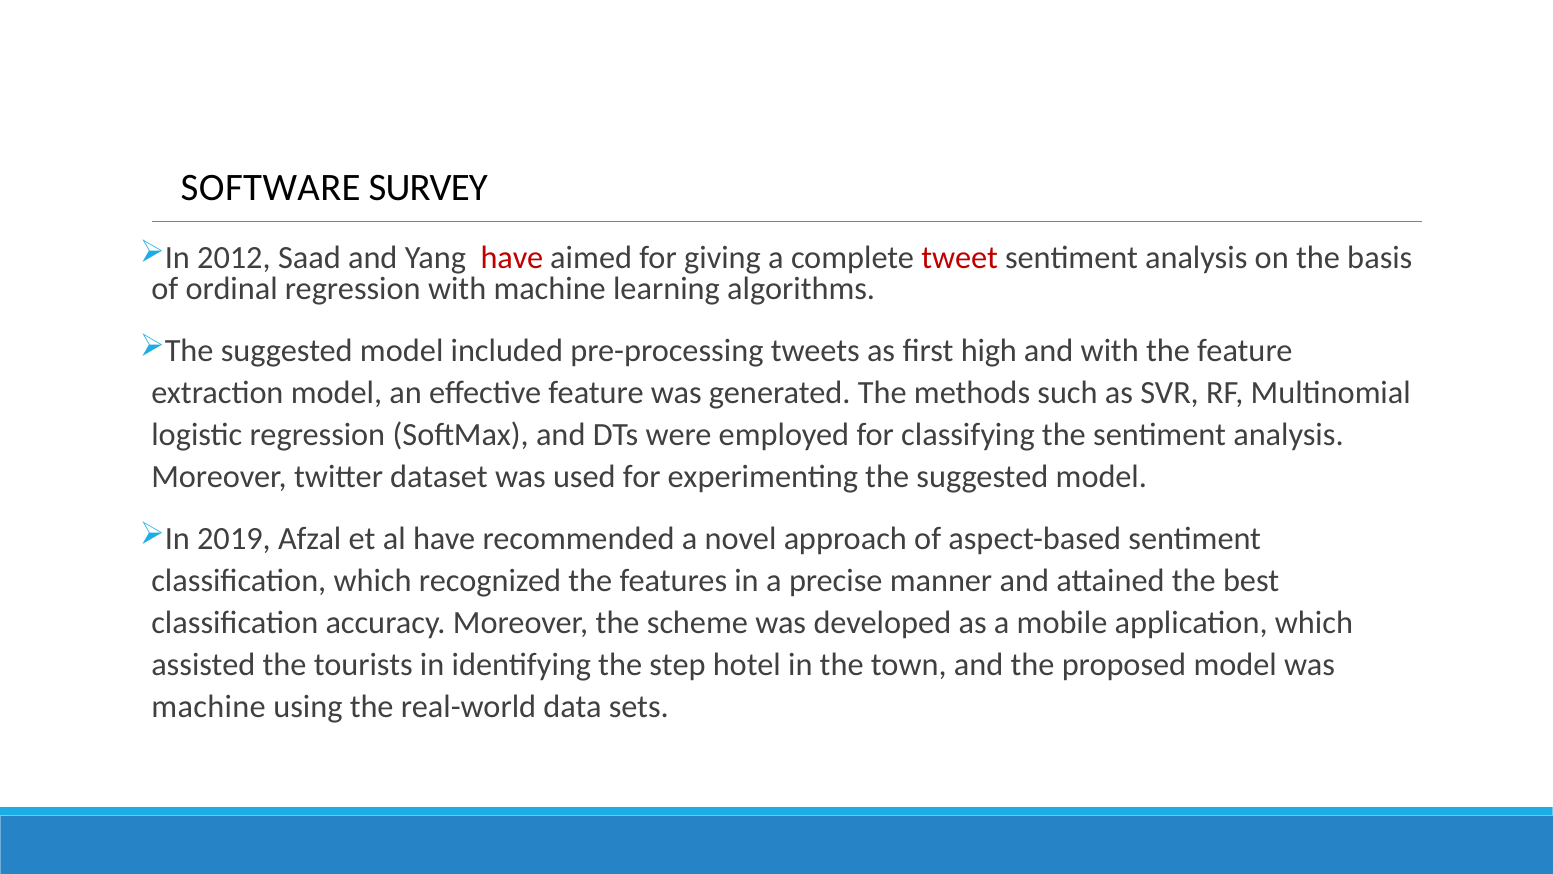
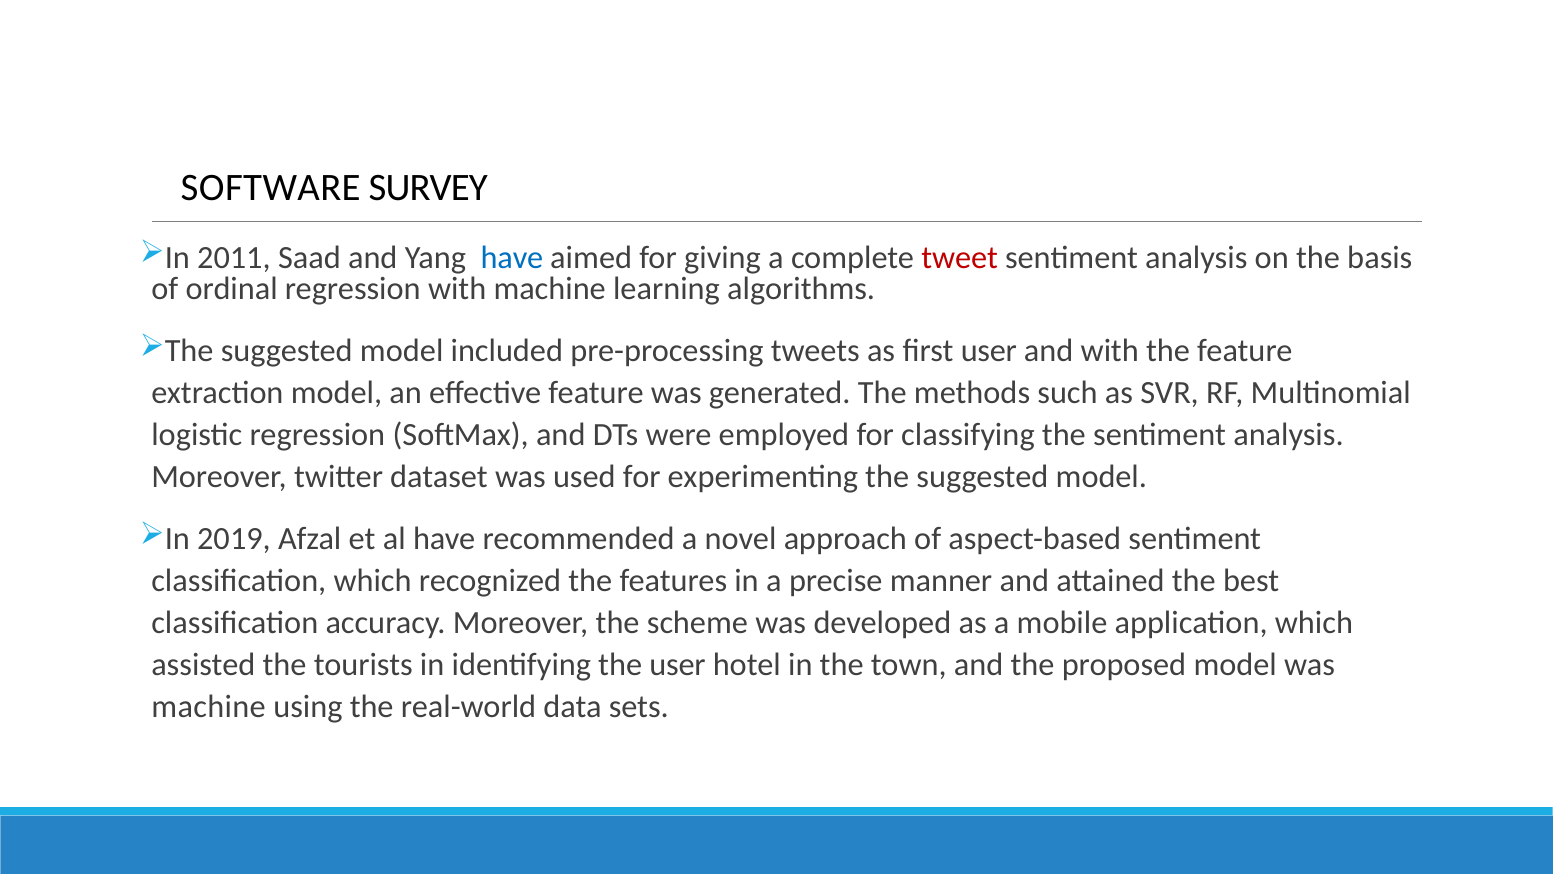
2012: 2012 -> 2011
have at (512, 257) colour: red -> blue
first high: high -> user
the step: step -> user
